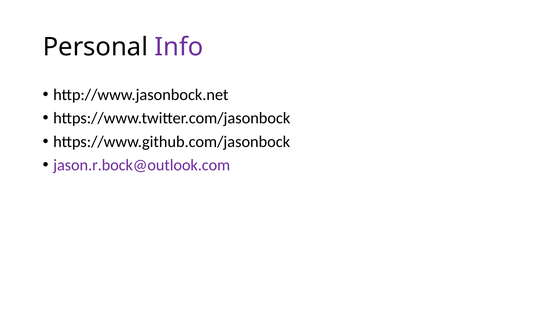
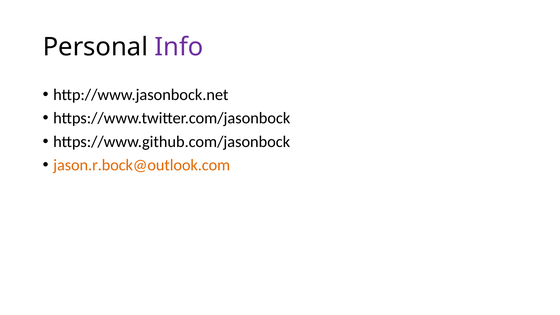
jason.r.bock@outlook.com colour: purple -> orange
